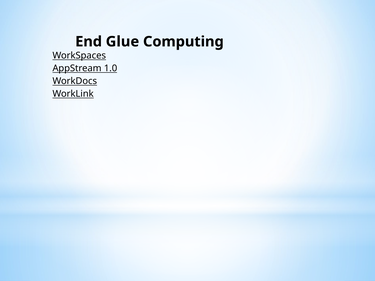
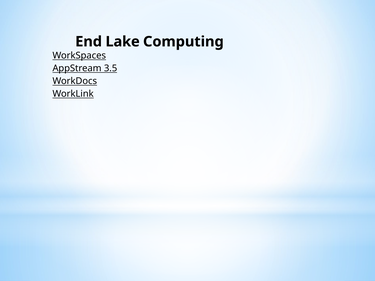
Glue: Glue -> Lake
1.0: 1.0 -> 3.5
